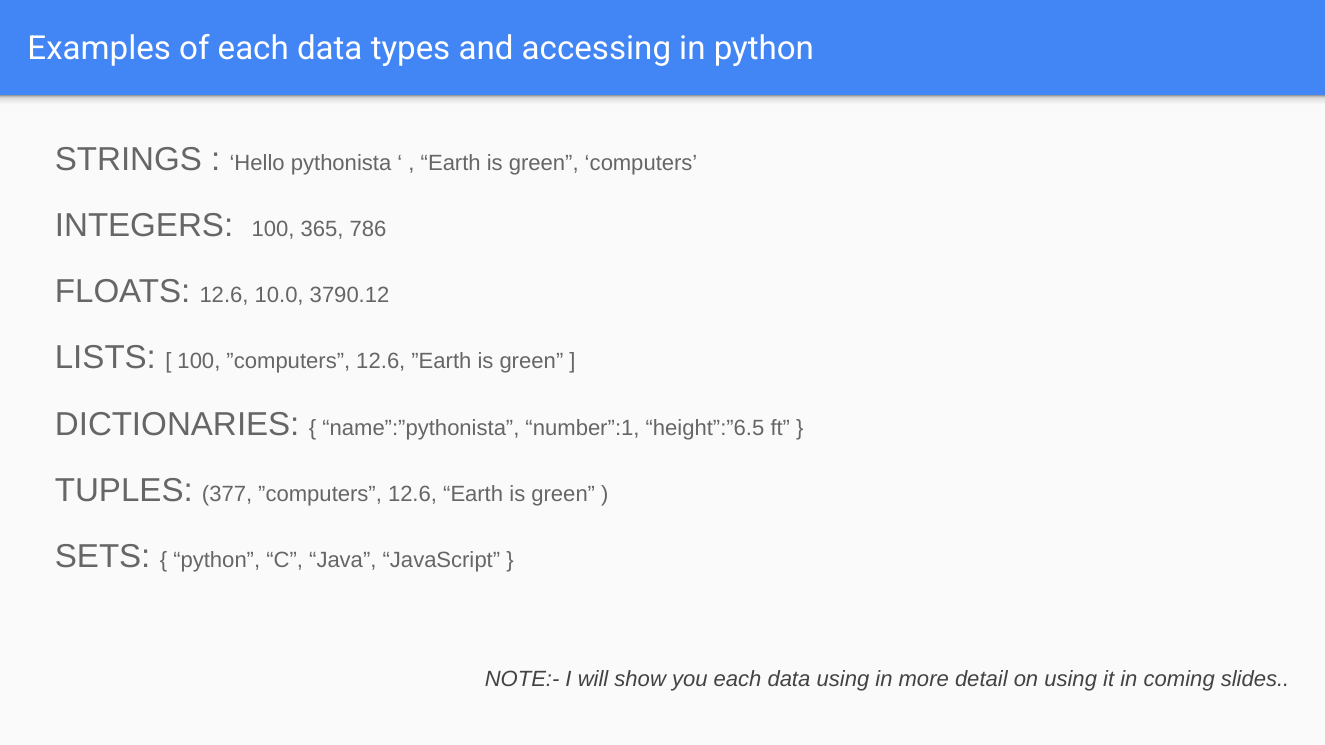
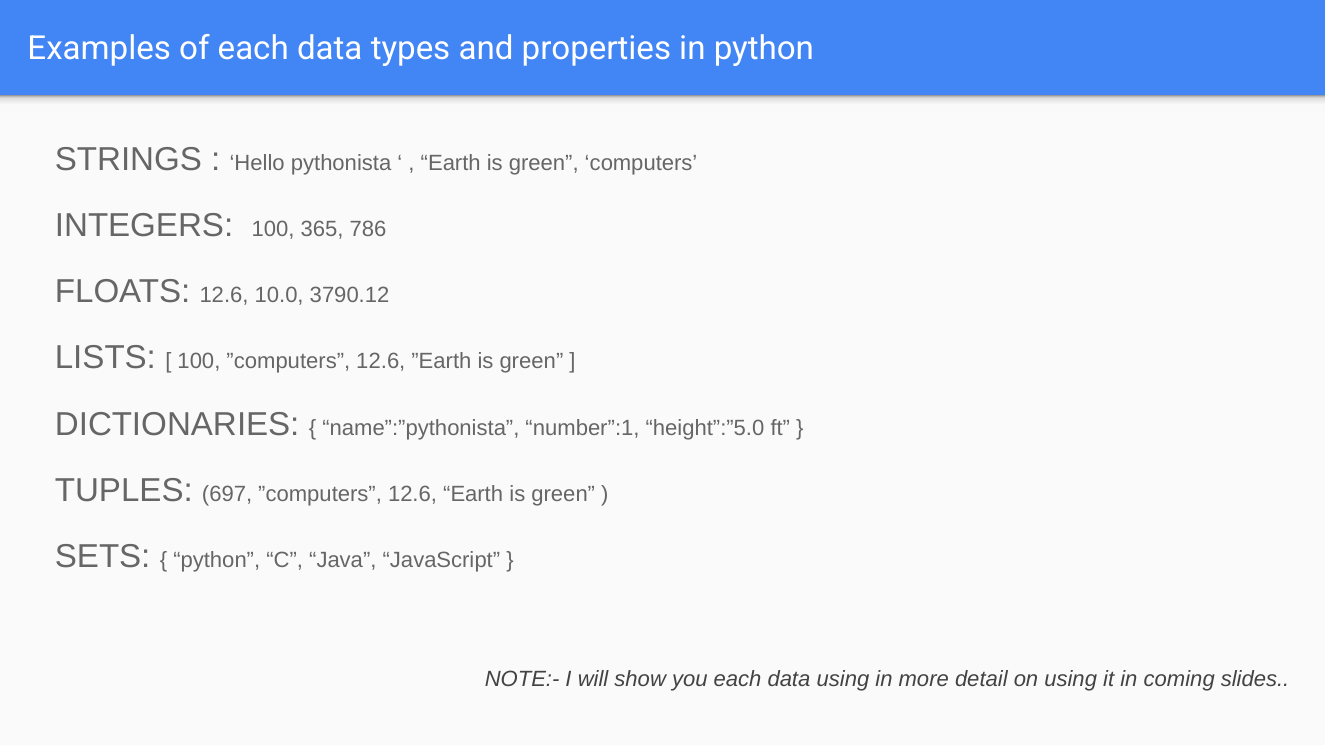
accessing: accessing -> properties
height”:”6.5: height”:”6.5 -> height”:”5.0
377: 377 -> 697
